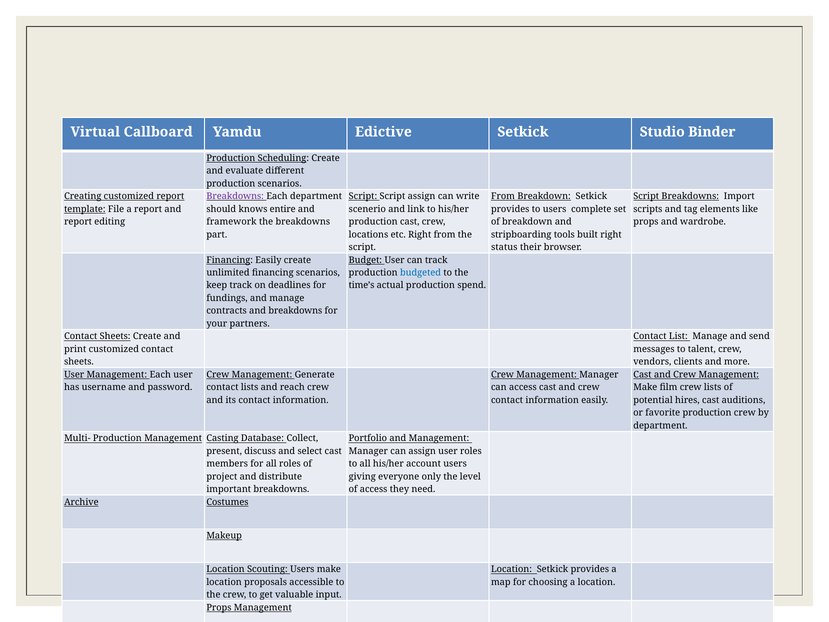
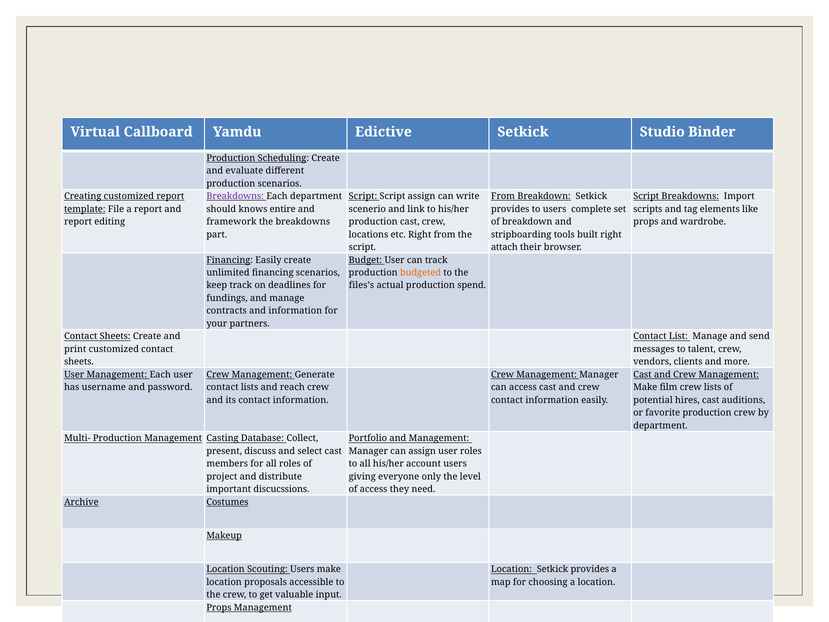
status: status -> attach
budgeted colour: blue -> orange
time’s: time’s -> files’s
and breakdowns: breakdowns -> information
important breakdowns: breakdowns -> discucssions
